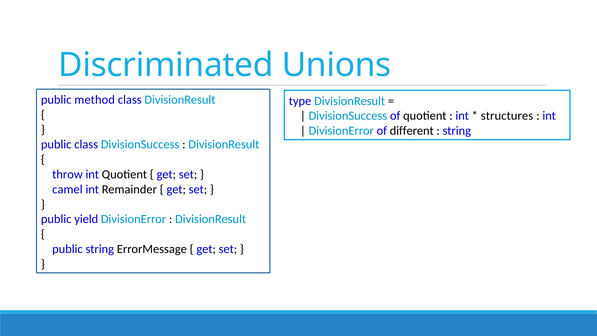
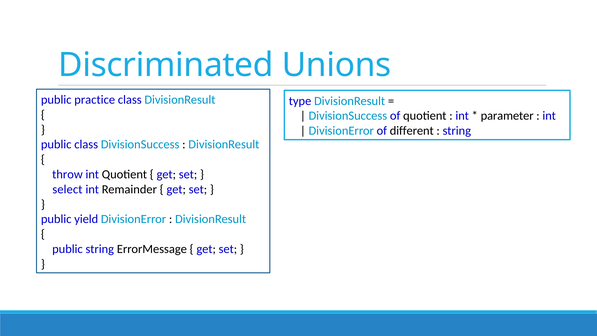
method: method -> practice
structures: structures -> parameter
camel: camel -> select
